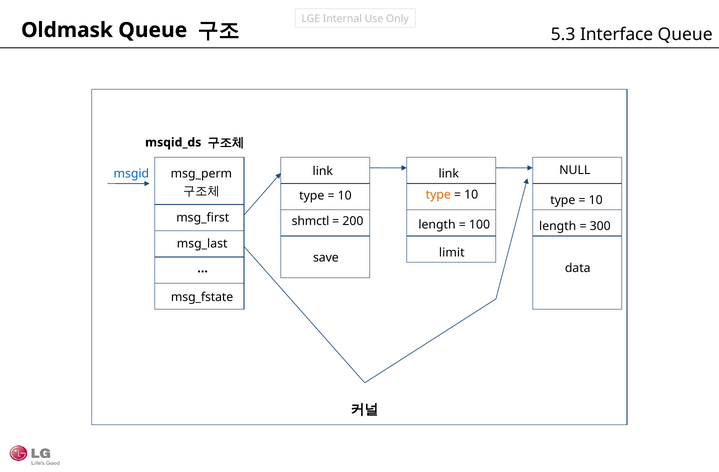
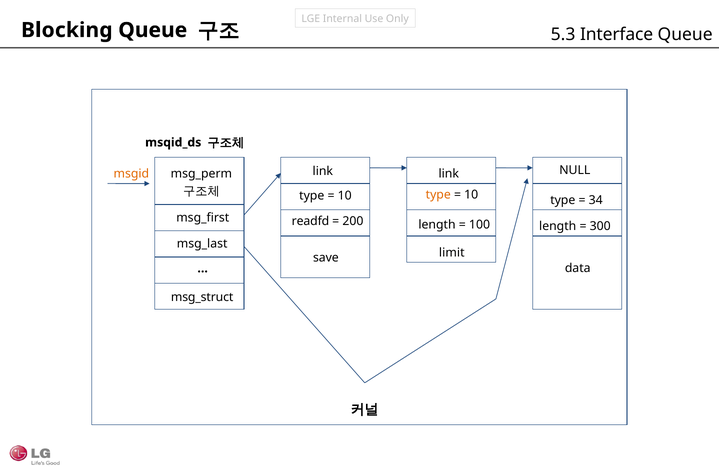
Oldmask: Oldmask -> Blocking
msgid colour: blue -> orange
10 at (596, 200): 10 -> 34
shmctl: shmctl -> readfd
msg_fstate: msg_fstate -> msg_struct
